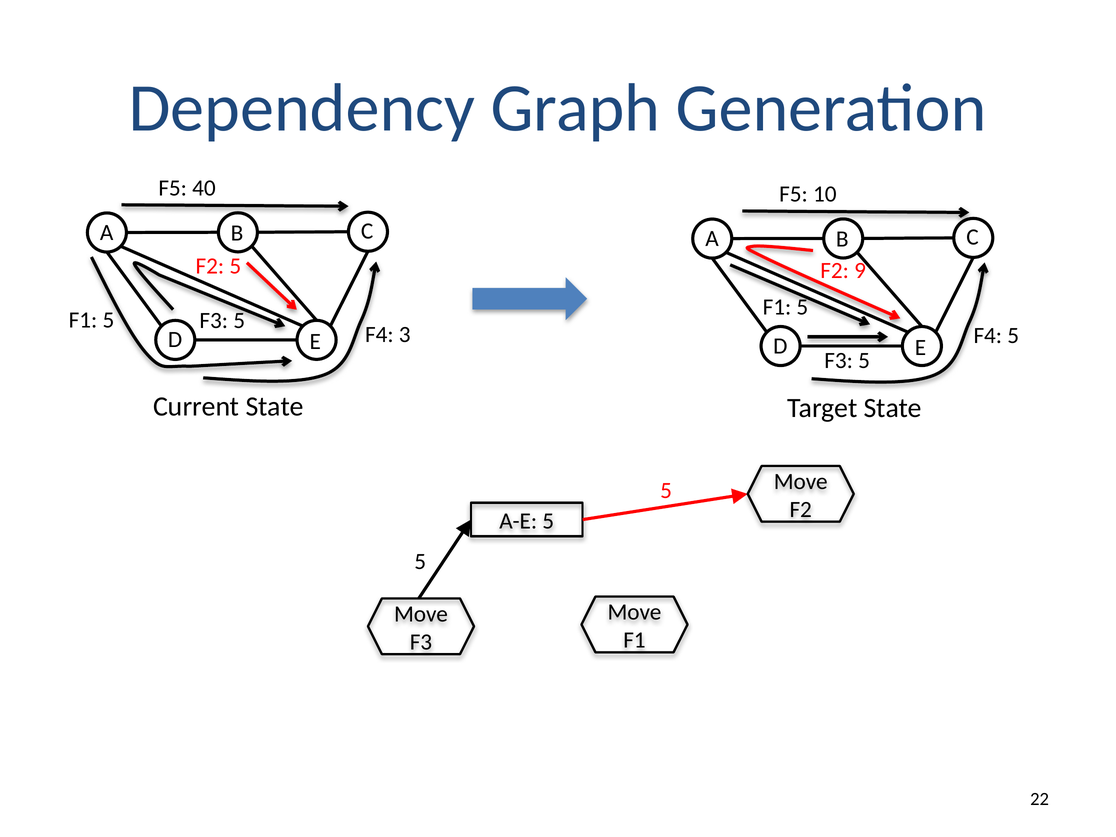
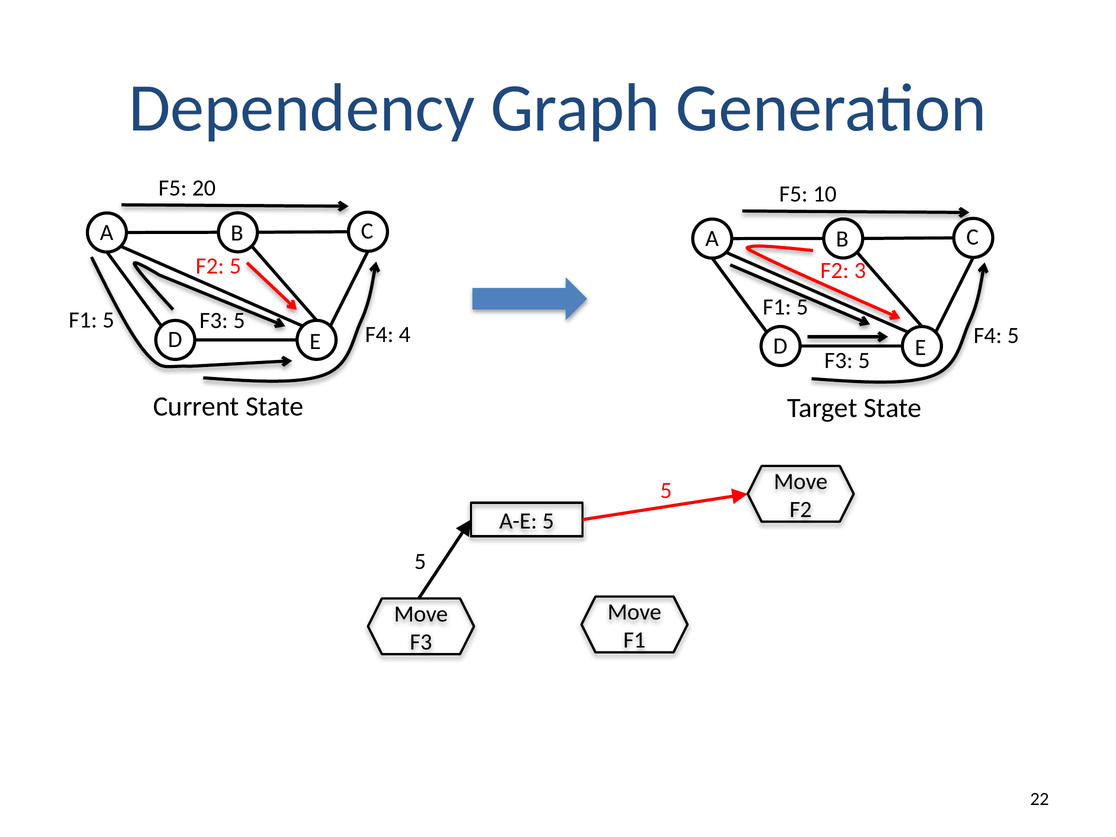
40: 40 -> 20
9: 9 -> 3
3: 3 -> 4
